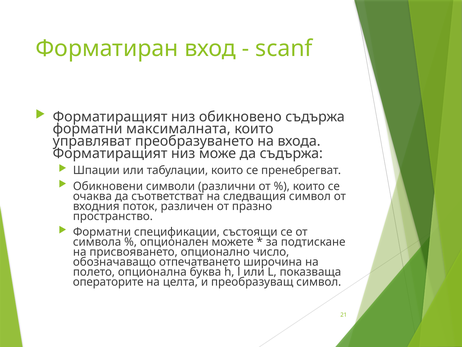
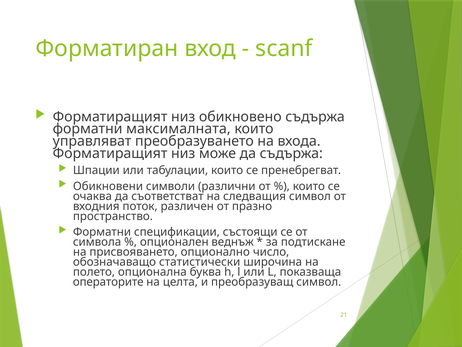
можете: можете -> веднъж
отпечатването: отпечатването -> статистически
